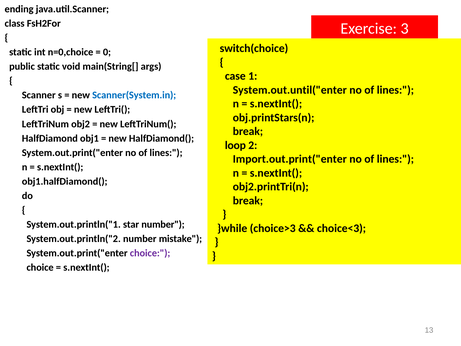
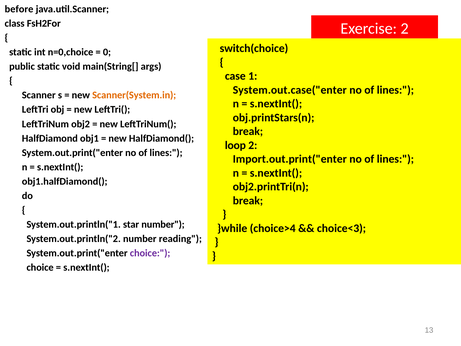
ending: ending -> before
Exercise 3: 3 -> 2
System.out.until("enter: System.out.until("enter -> System.out.case("enter
Scanner(System.in colour: blue -> orange
choice>3: choice>3 -> choice>4
mistake: mistake -> reading
